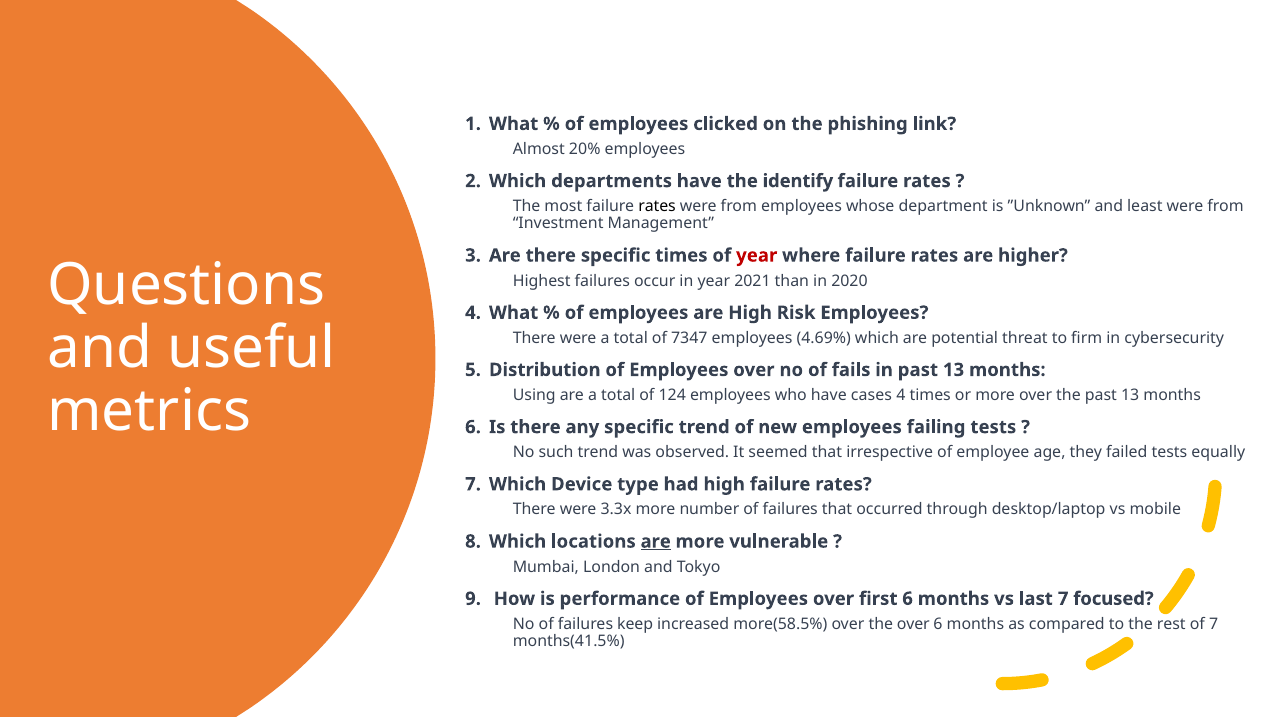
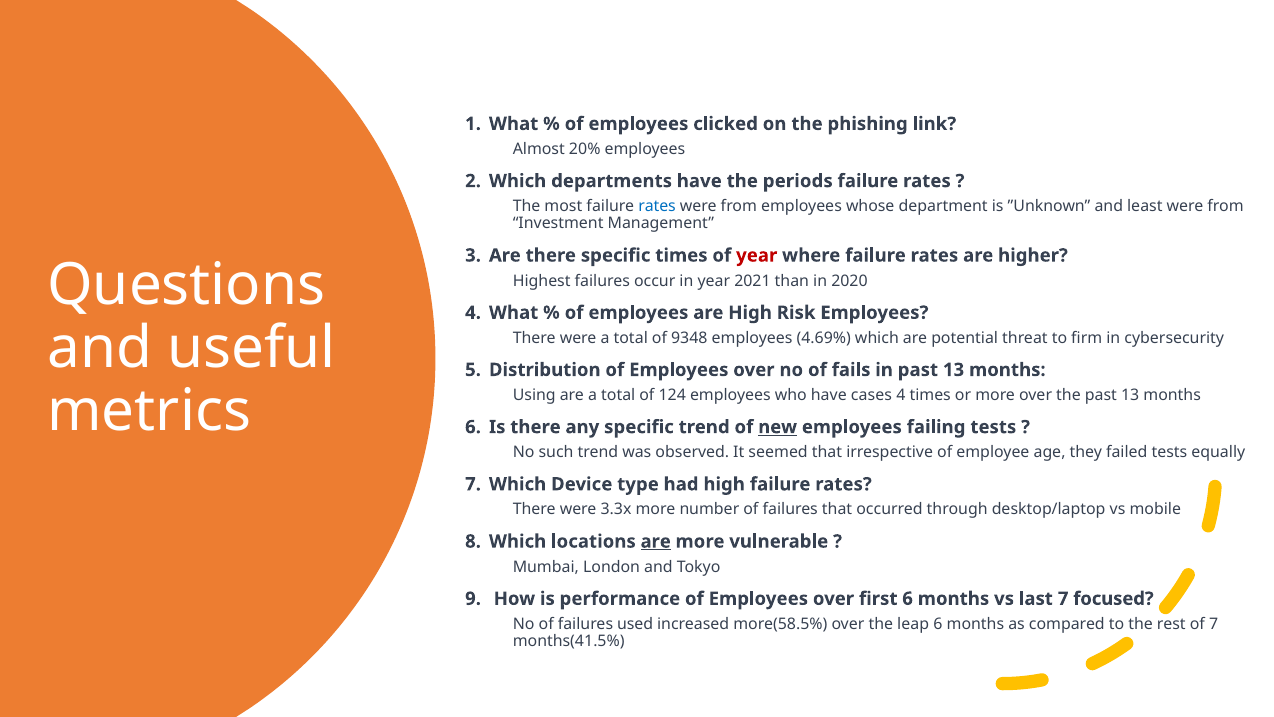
identify: identify -> periods
rates at (657, 206) colour: black -> blue
7347: 7347 -> 9348
new underline: none -> present
keep: keep -> used
the over: over -> leap
